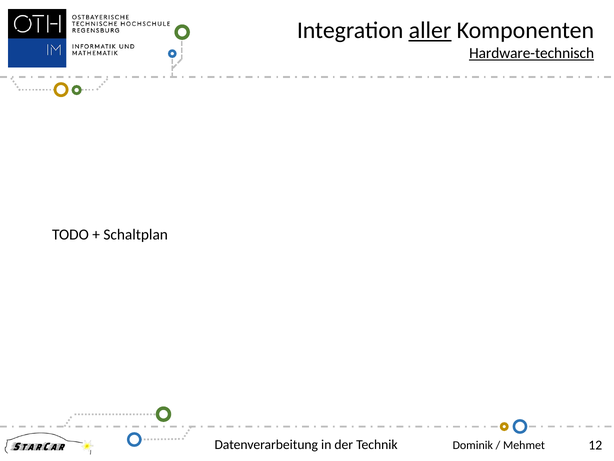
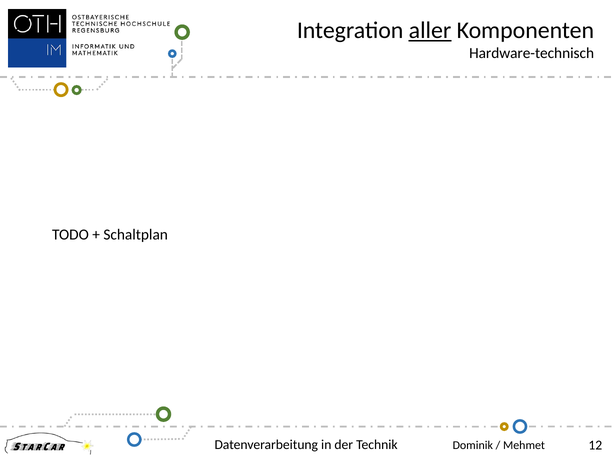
Hardware-technisch underline: present -> none
